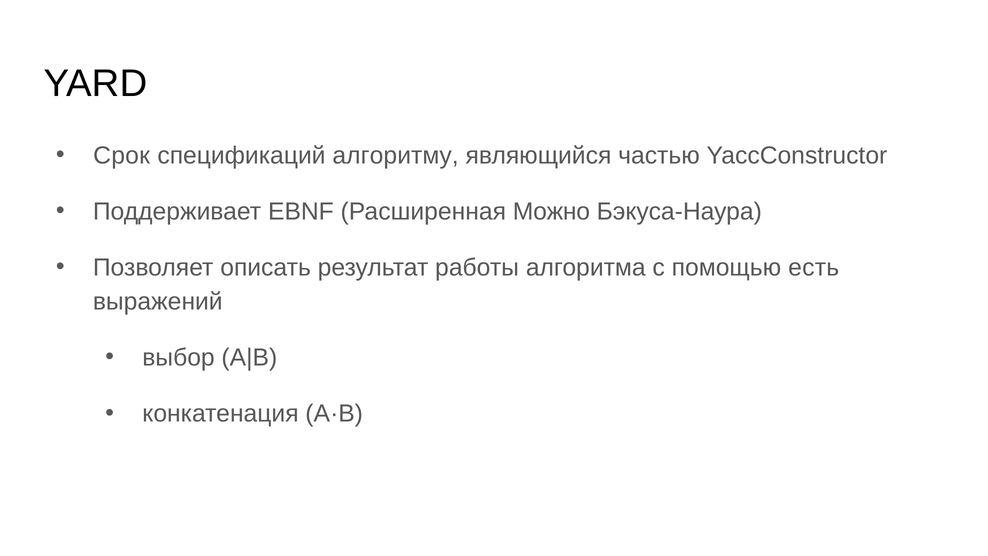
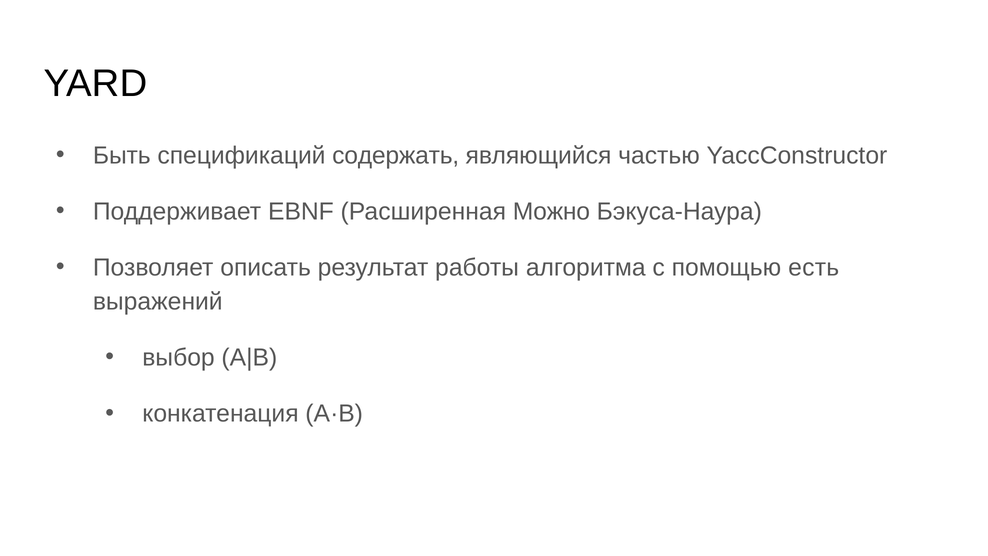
Срок: Срок -> Быть
алгоритму: алгоритму -> содержать
